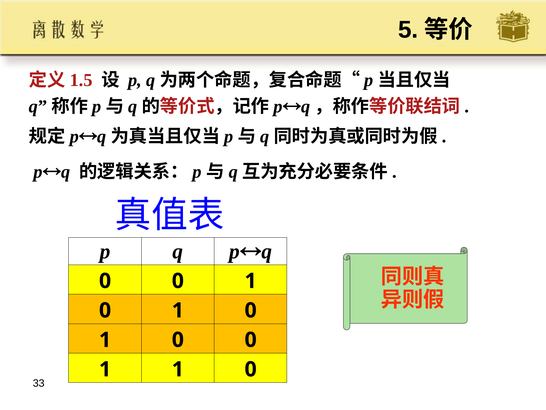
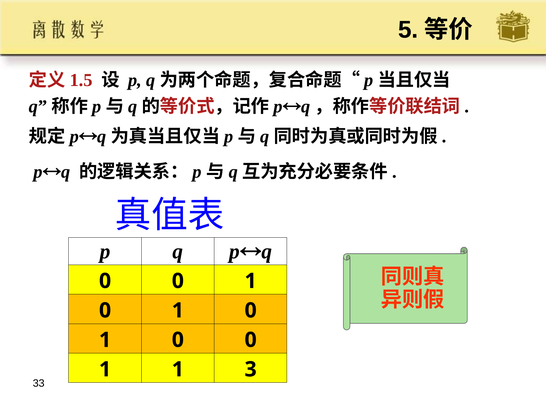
1 1 0: 0 -> 3
